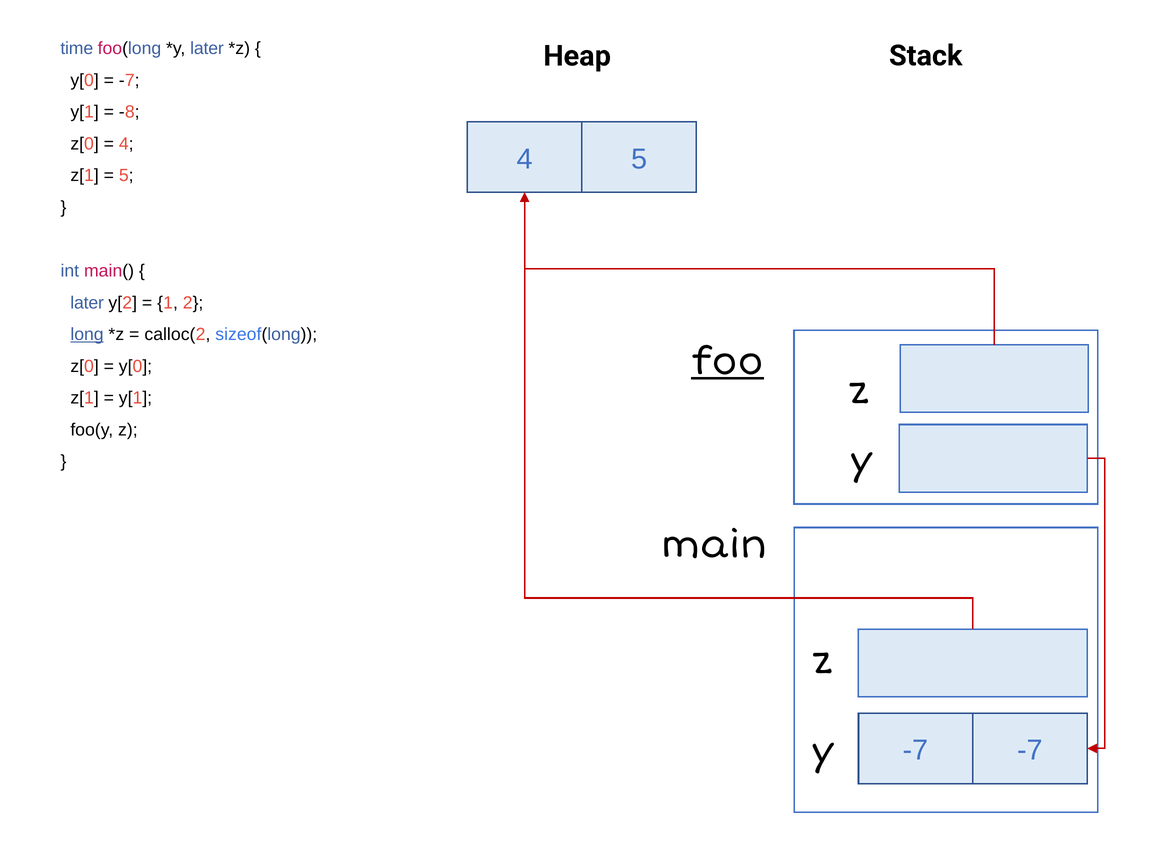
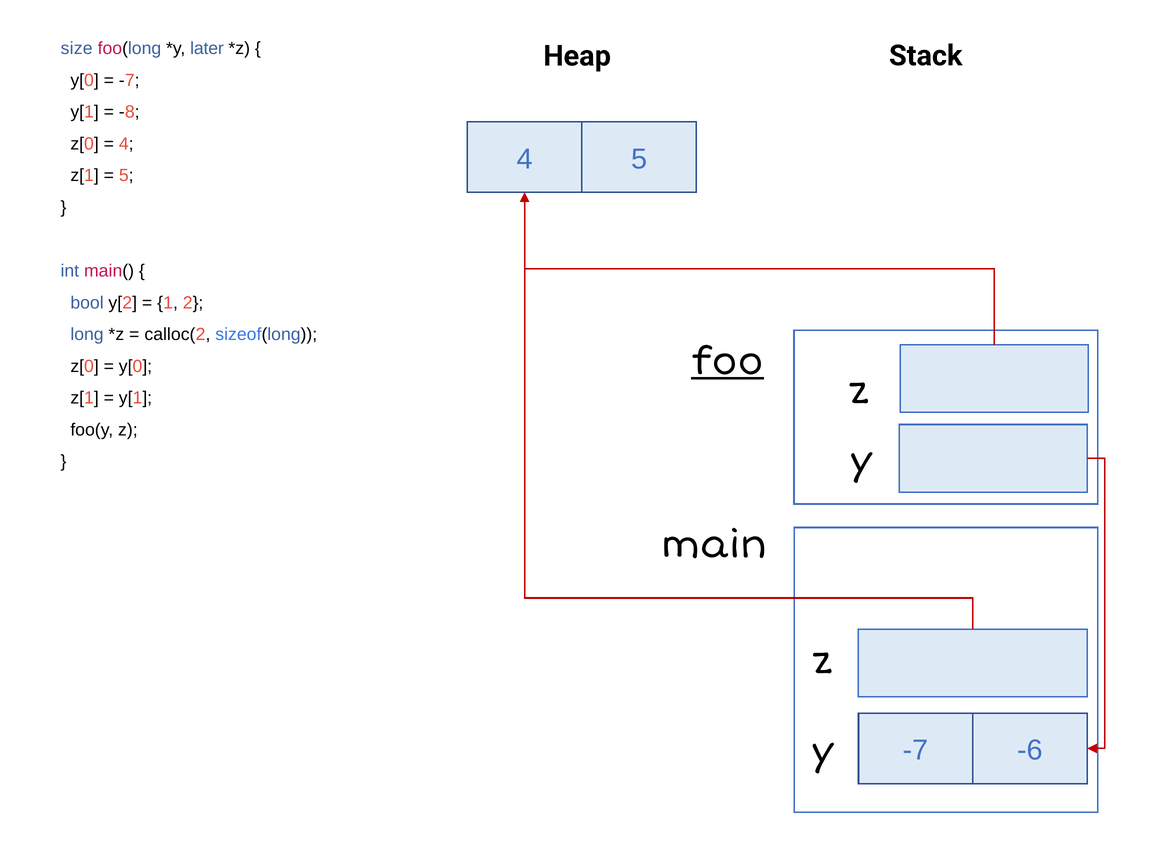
time: time -> size
later at (87, 303): later -> bool
long underline: present -> none
y -7: -7 -> -6
